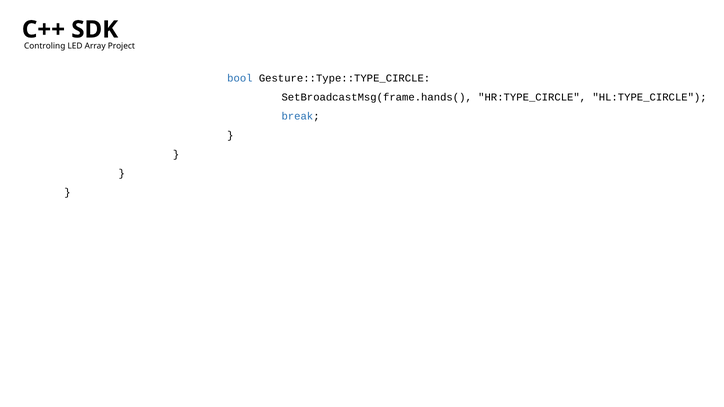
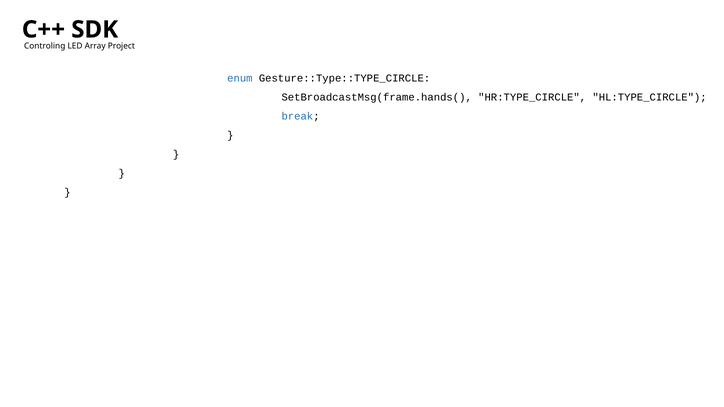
bool: bool -> enum
